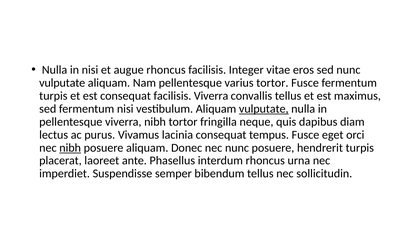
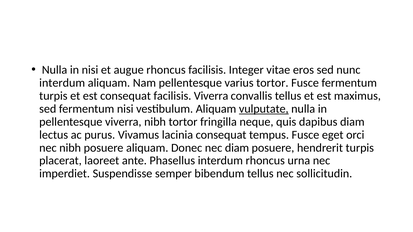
vulputate at (62, 83): vulputate -> interdum
nibh at (70, 148) underline: present -> none
nec nunc: nunc -> diam
